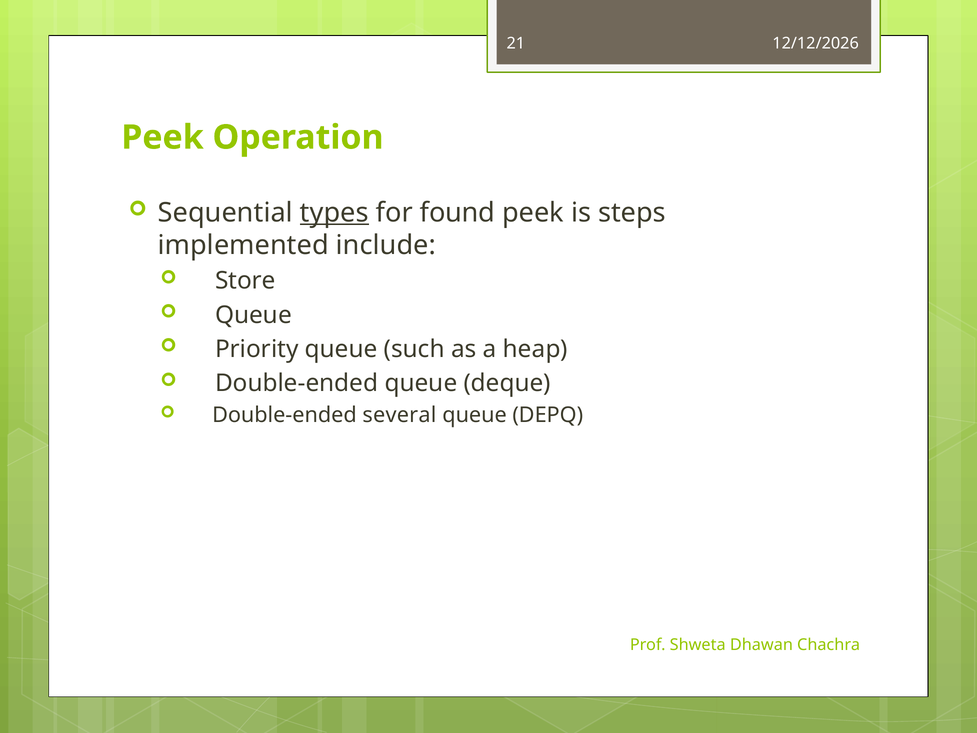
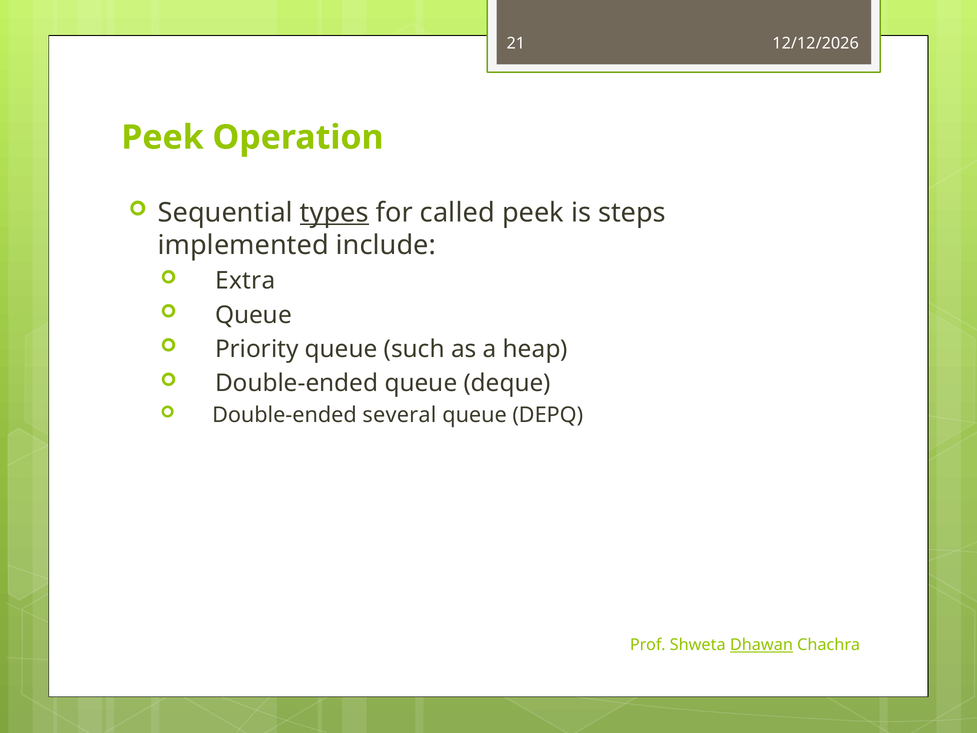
found: found -> called
Store: Store -> Extra
Dhawan underline: none -> present
